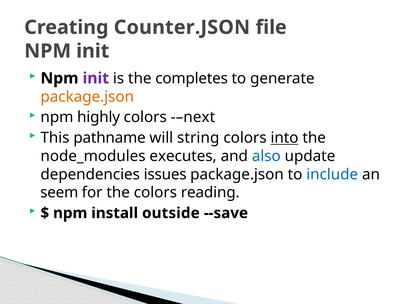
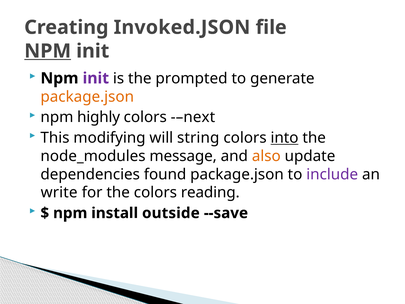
Counter.JSON: Counter.JSON -> Invoked.JSON
NPM at (48, 51) underline: none -> present
completes: completes -> prompted
pathname: pathname -> modifying
executes: executes -> message
also colour: blue -> orange
issues: issues -> found
include colour: blue -> purple
seem: seem -> write
